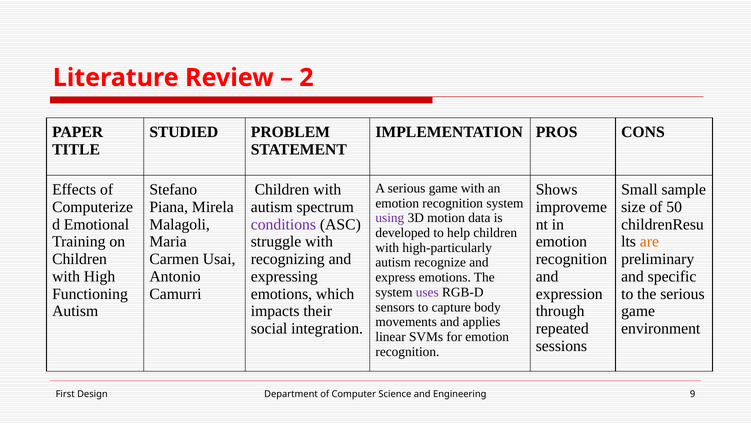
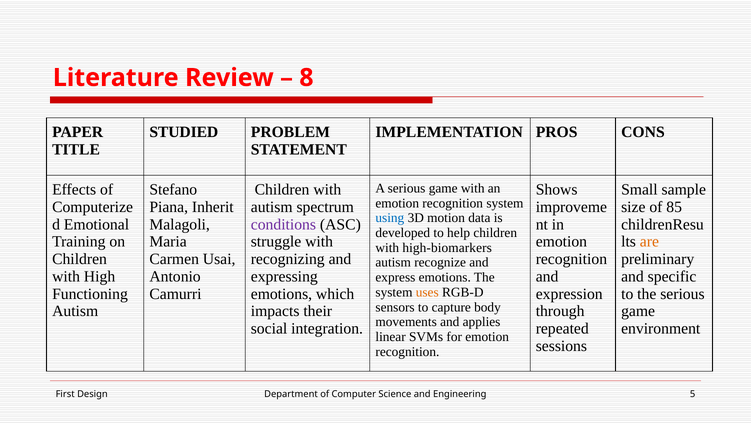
2: 2 -> 8
Mirela: Mirela -> Inherit
50: 50 -> 85
using colour: purple -> blue
high-particularly: high-particularly -> high-biomarkers
uses colour: purple -> orange
9: 9 -> 5
